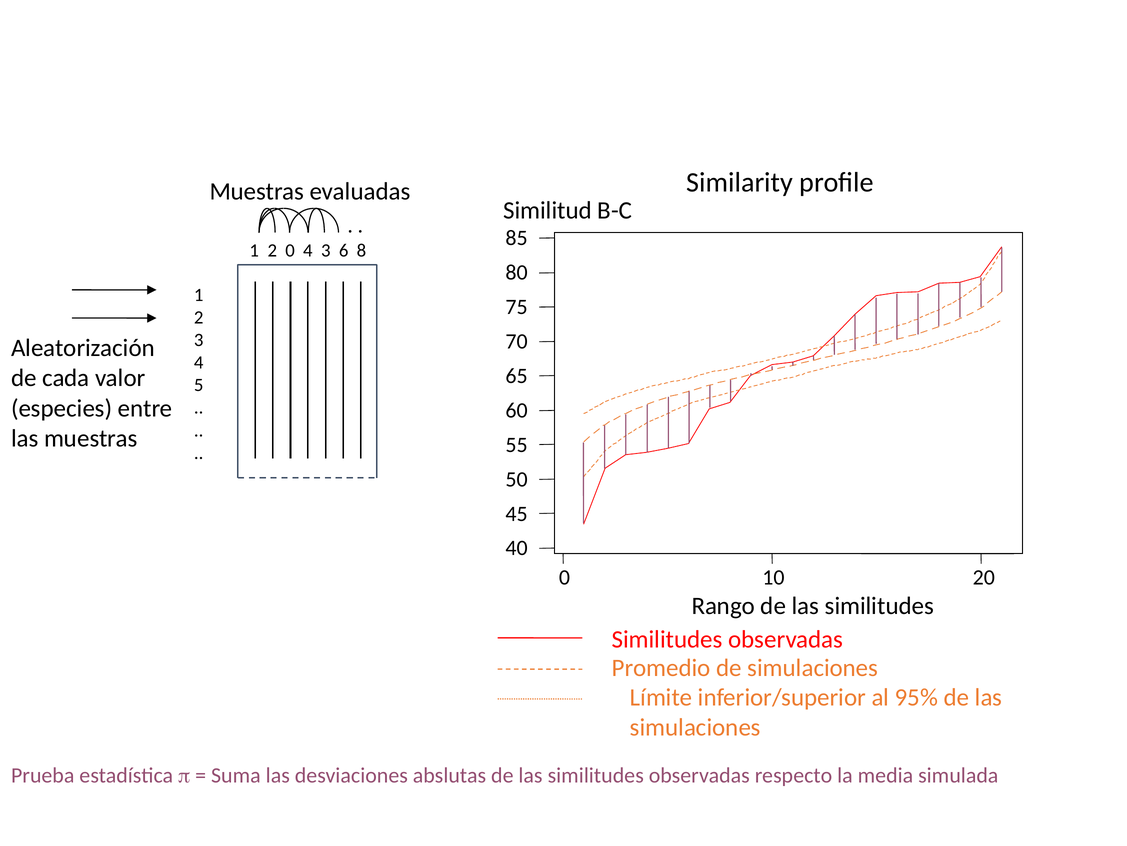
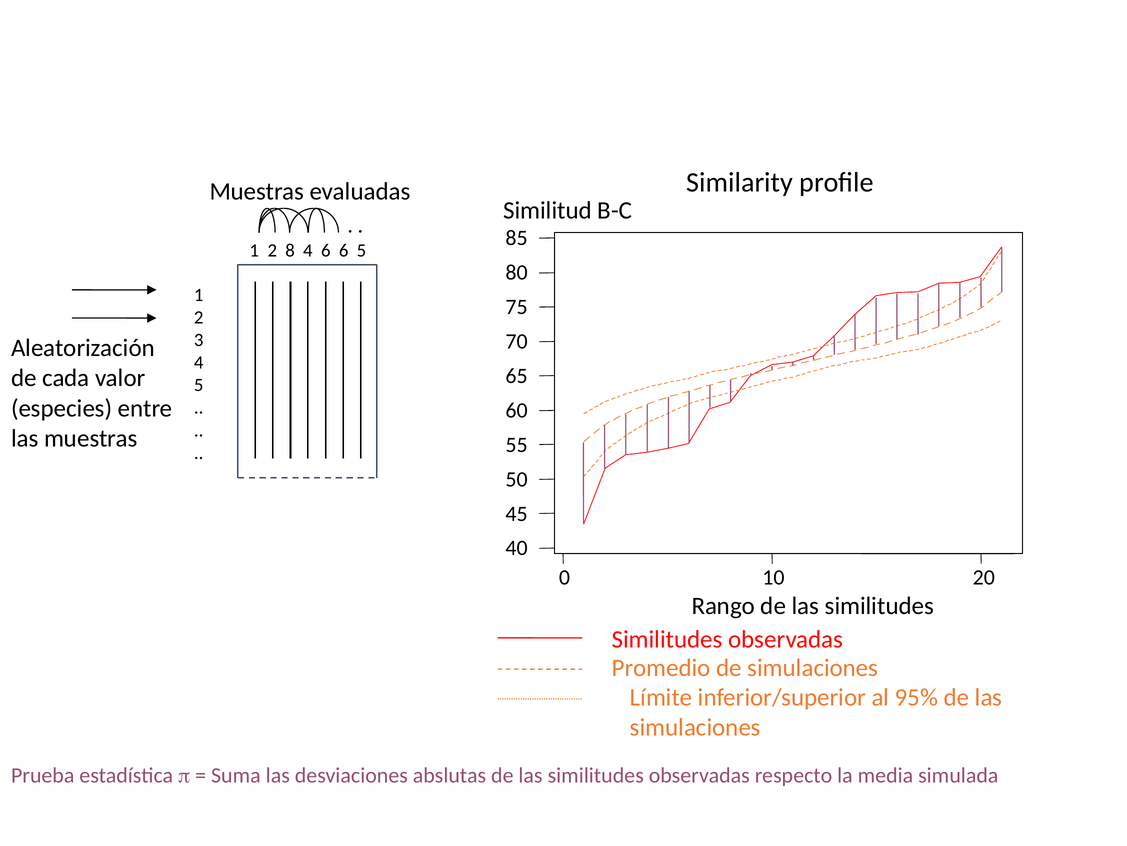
2 0: 0 -> 8
4 3: 3 -> 6
6 8: 8 -> 5
